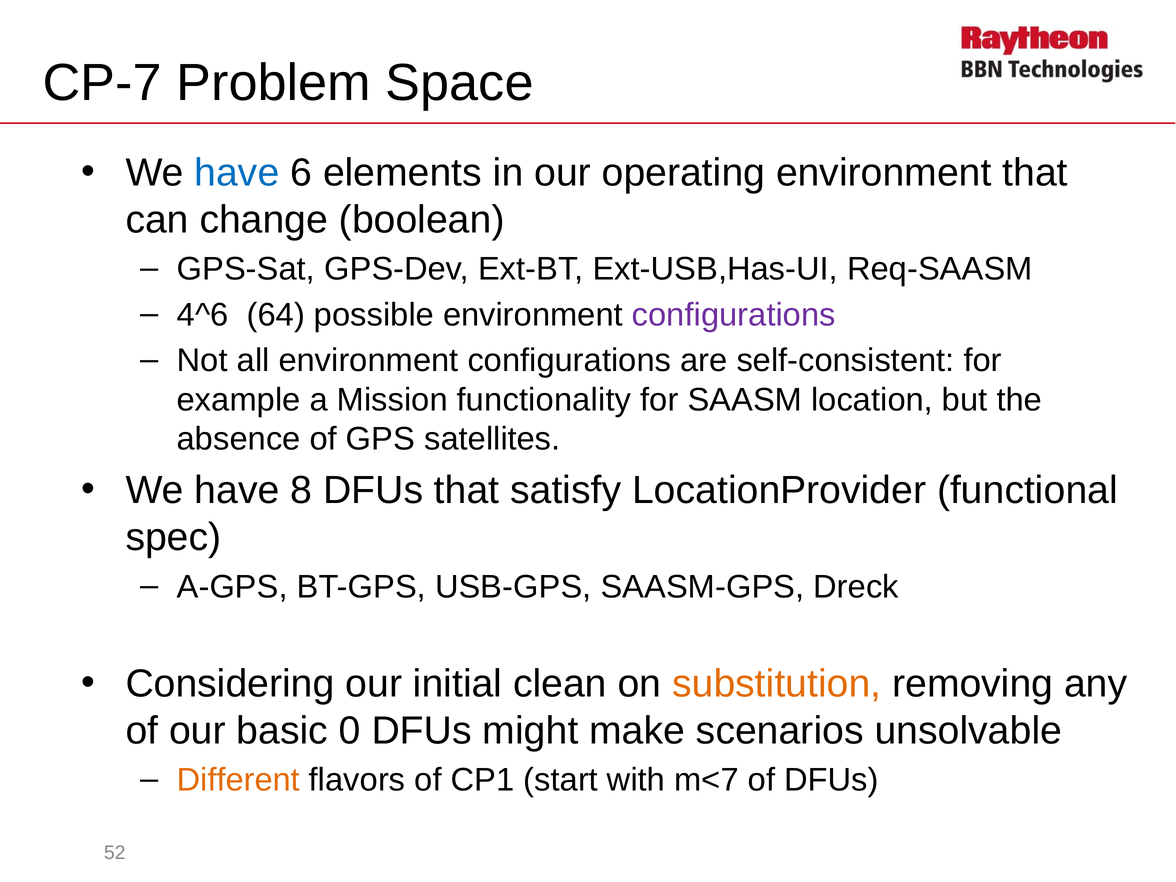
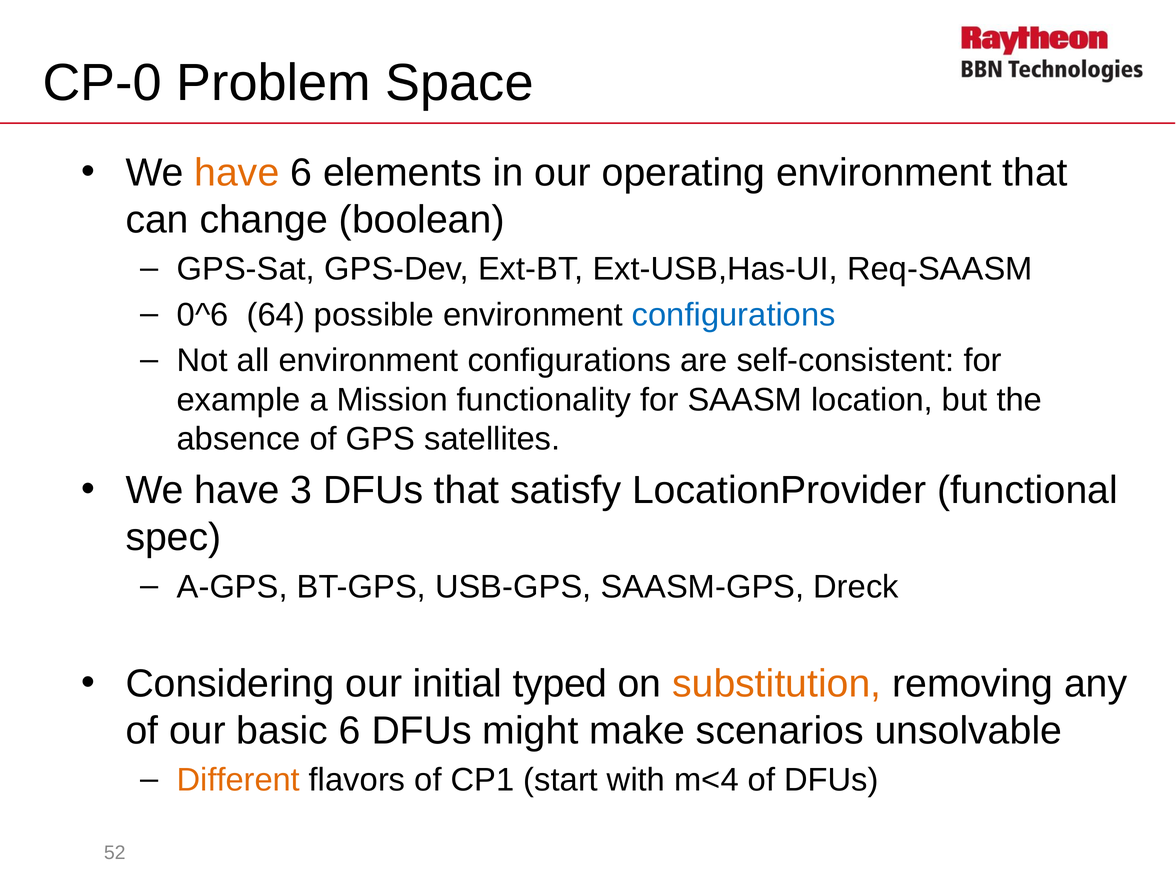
CP-7: CP-7 -> CP-0
have at (237, 173) colour: blue -> orange
4^6: 4^6 -> 0^6
configurations at (734, 315) colour: purple -> blue
8: 8 -> 3
clean: clean -> typed
basic 0: 0 -> 6
m<7: m<7 -> m<4
